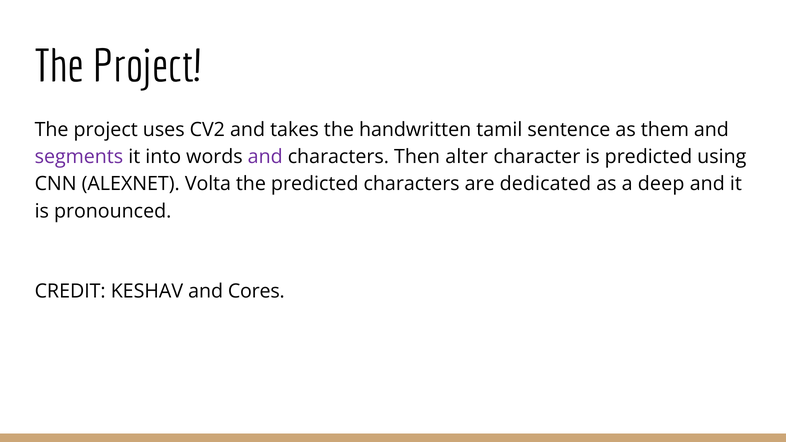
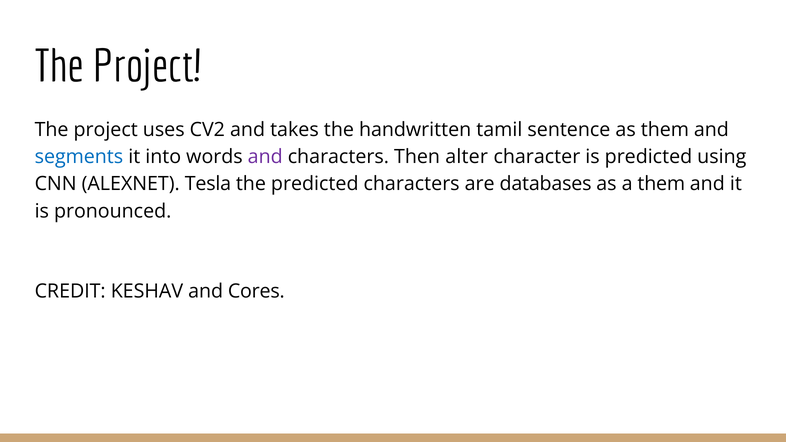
segments colour: purple -> blue
Volta: Volta -> Tesla
dedicated: dedicated -> databases
a deep: deep -> them
